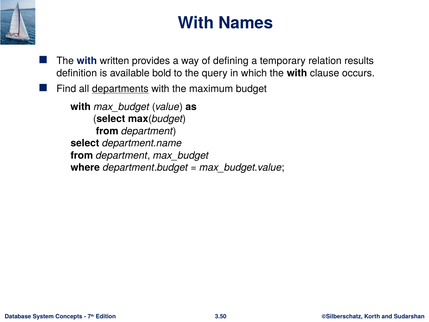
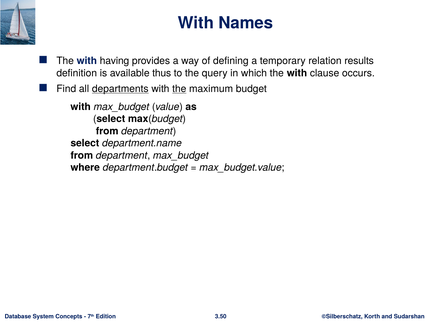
written: written -> having
bold: bold -> thus
the at (179, 89) underline: none -> present
